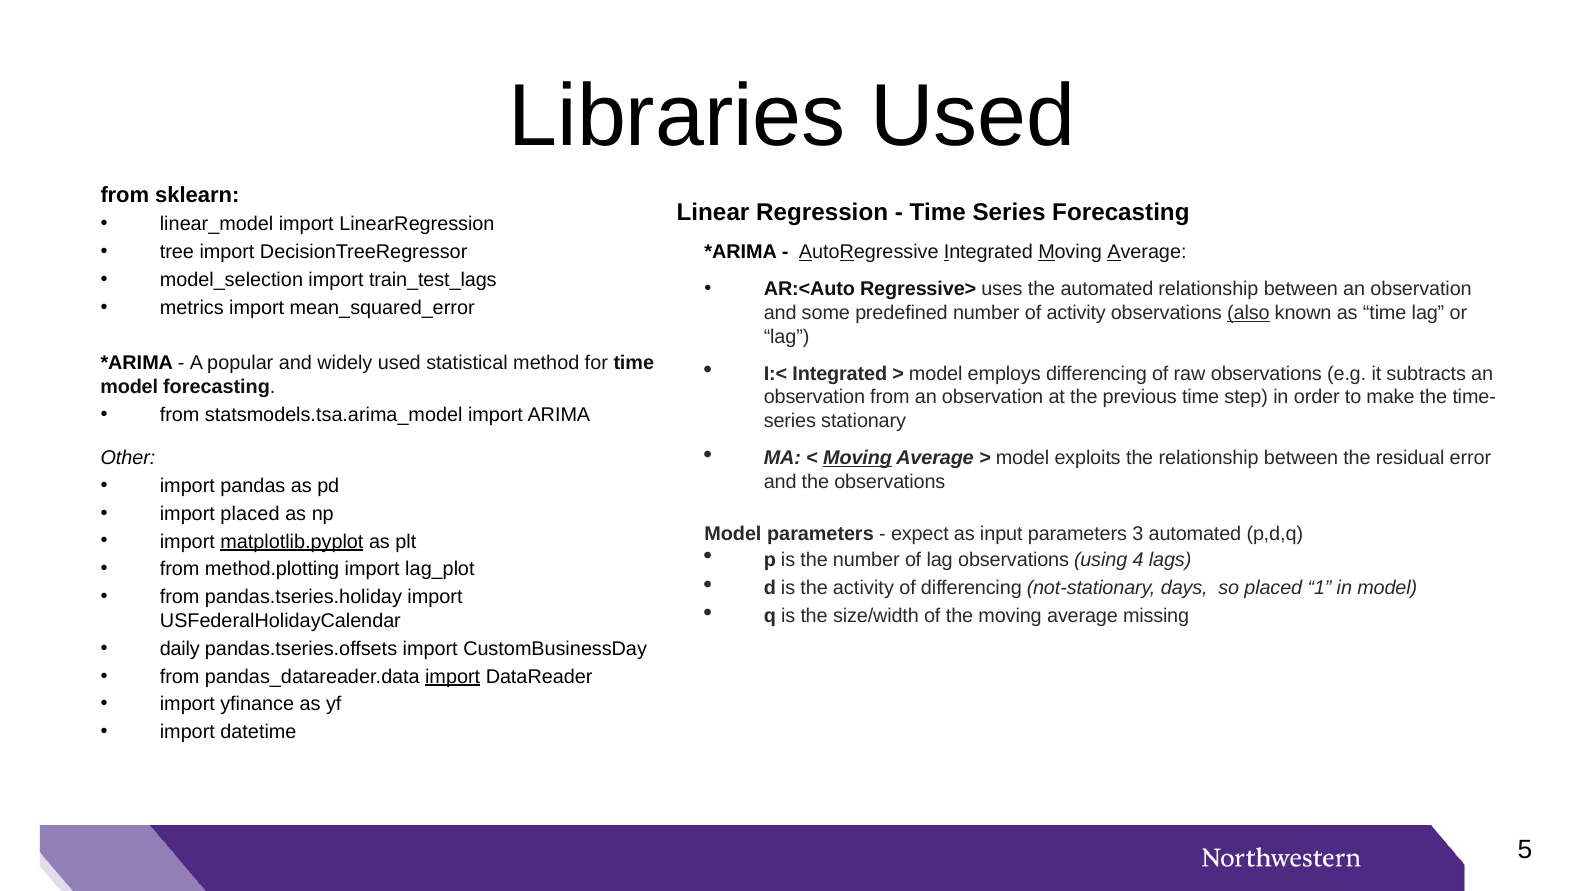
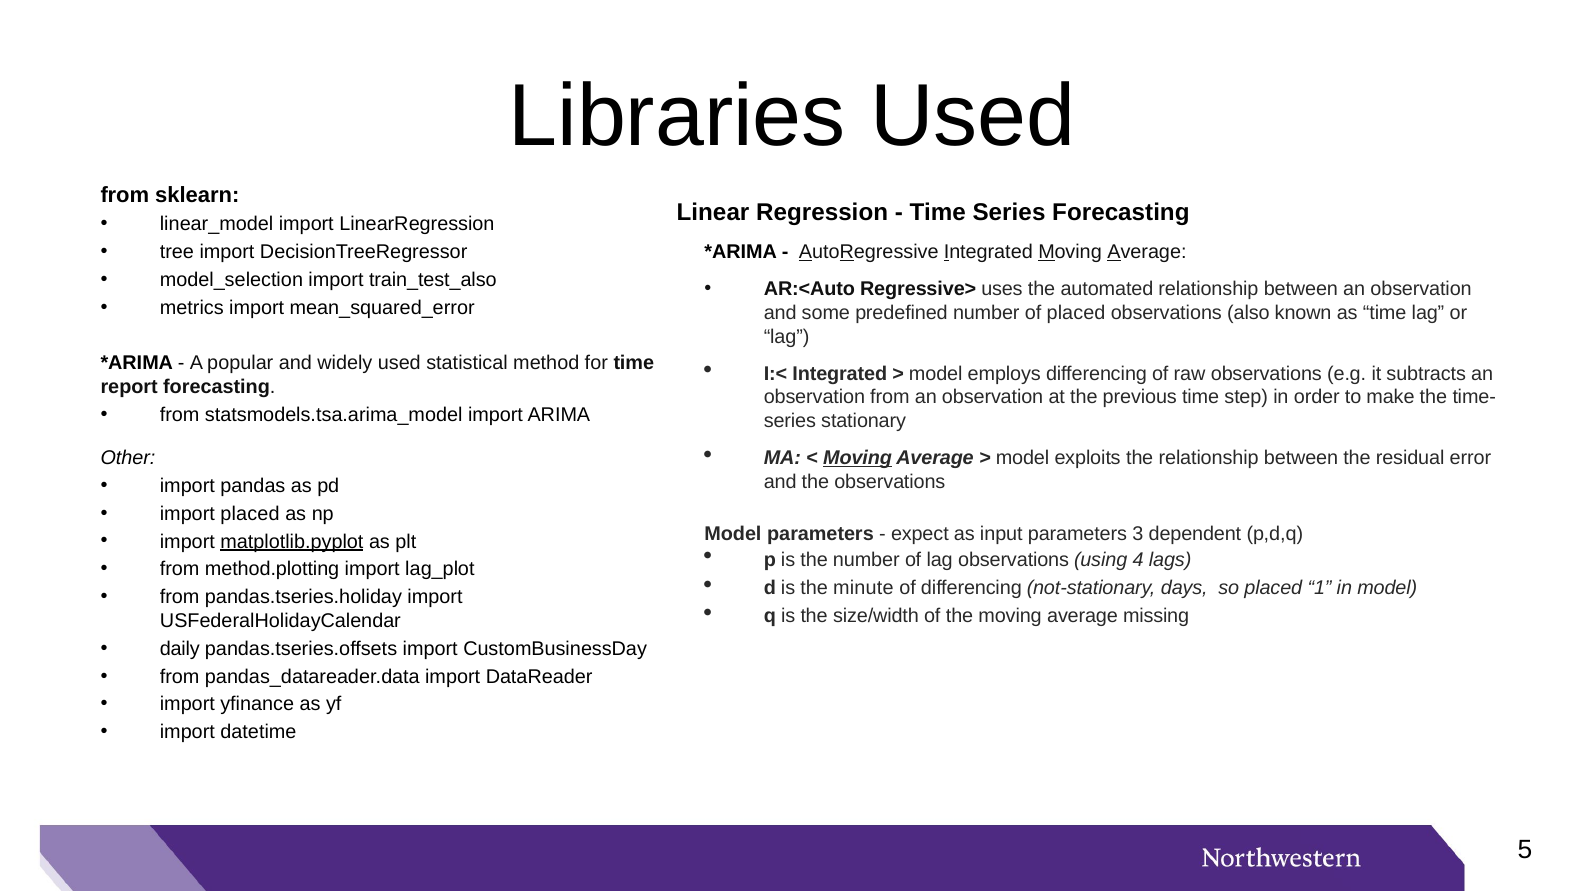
train_test_lags: train_test_lags -> train_test_also
of activity: activity -> placed
also underline: present -> none
model at (129, 387): model -> report
3 automated: automated -> dependent
the activity: activity -> minute
import at (453, 677) underline: present -> none
